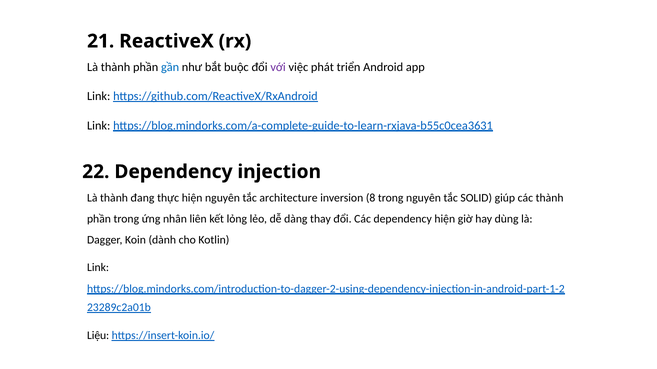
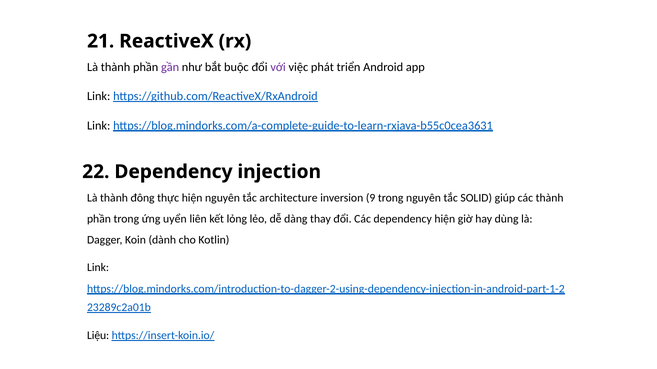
gần colour: blue -> purple
đang: đang -> đông
8: 8 -> 9
nhân: nhân -> uyển
